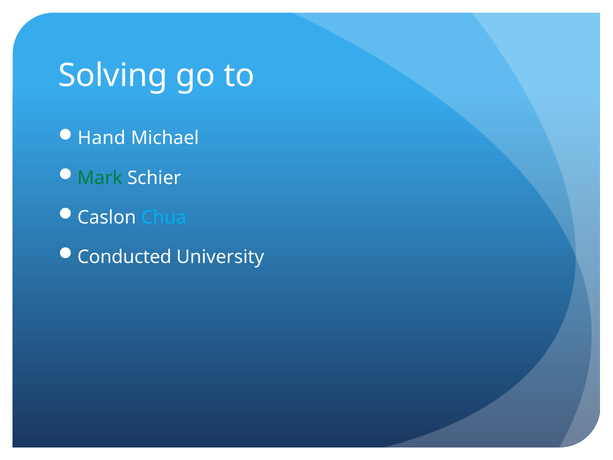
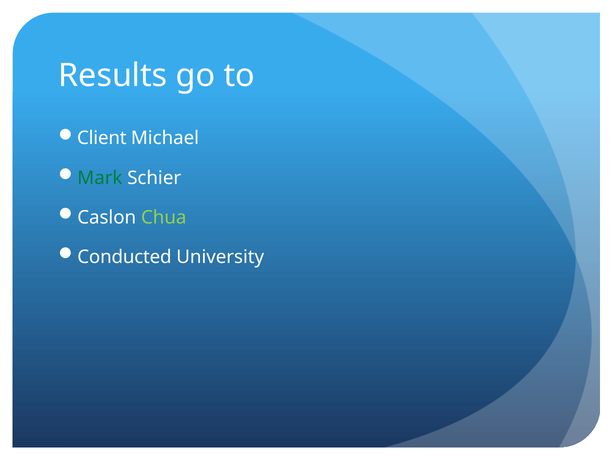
Solving: Solving -> Results
Hand: Hand -> Client
Chua colour: light blue -> light green
